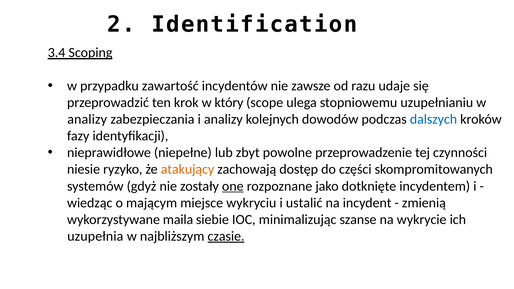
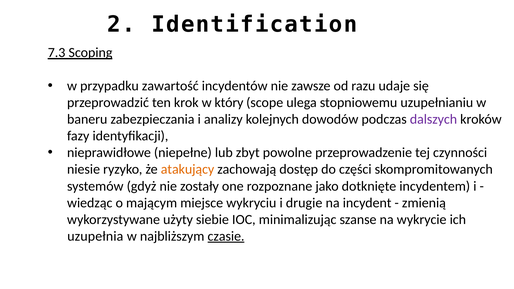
3.4: 3.4 -> 7.3
analizy at (87, 119): analizy -> baneru
dalszych colour: blue -> purple
one underline: present -> none
ustalić: ustalić -> drugie
maila: maila -> użyty
